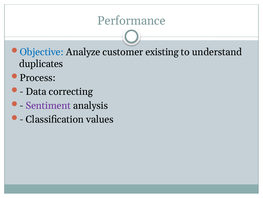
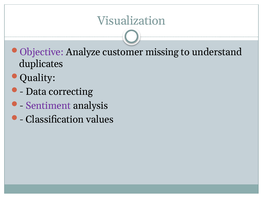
Performance: Performance -> Visualization
Objective colour: blue -> purple
existing: existing -> missing
Process: Process -> Quality
